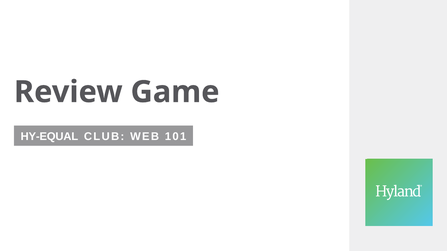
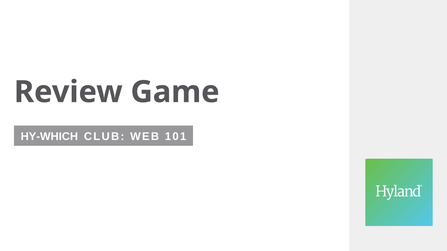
HY-EQUAL: HY-EQUAL -> HY-WHICH
